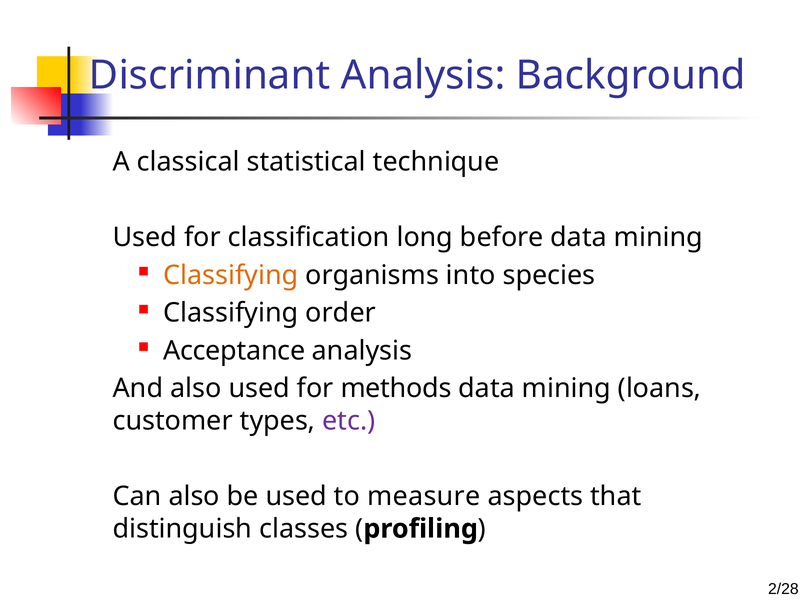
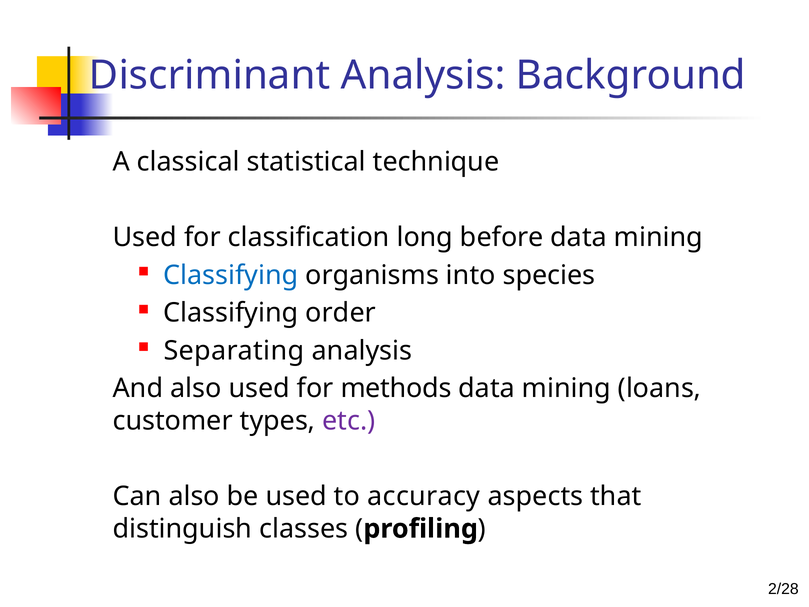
Classifying at (231, 275) colour: orange -> blue
Acceptance: Acceptance -> Separating
measure: measure -> accuracy
